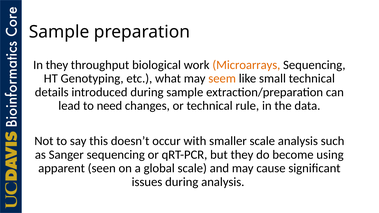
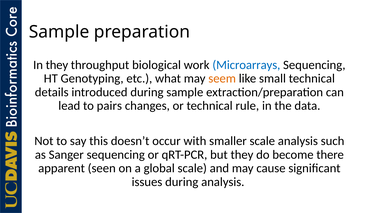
Microarrays colour: orange -> blue
need: need -> pairs
using: using -> there
